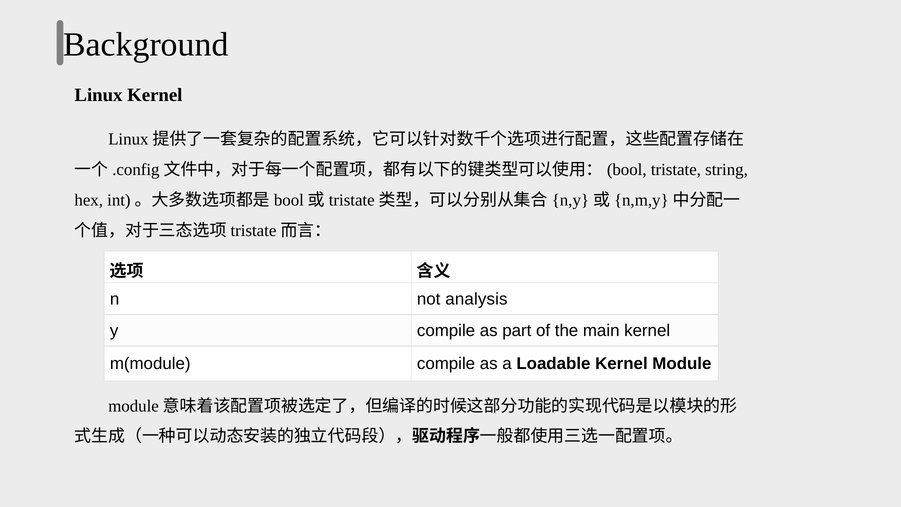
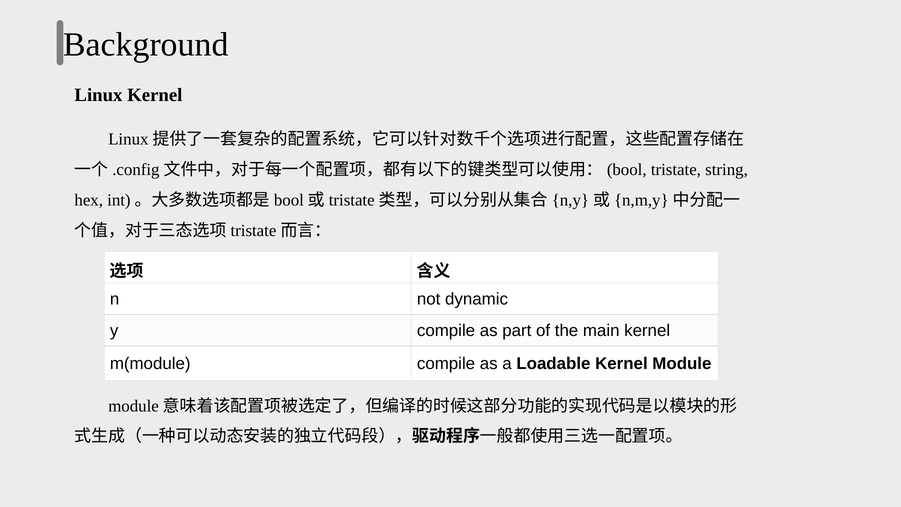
analysis: analysis -> dynamic
